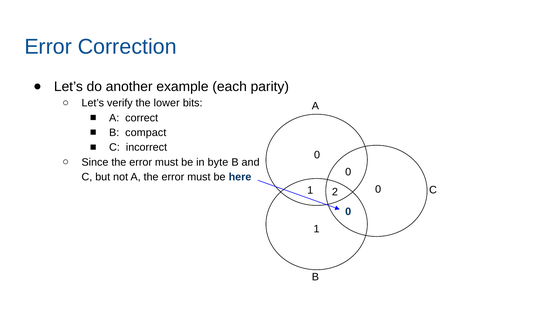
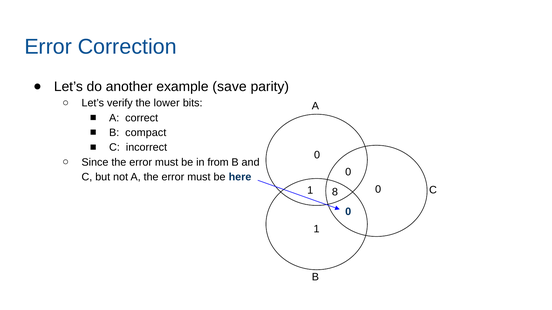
each: each -> save
byte: byte -> from
2: 2 -> 8
